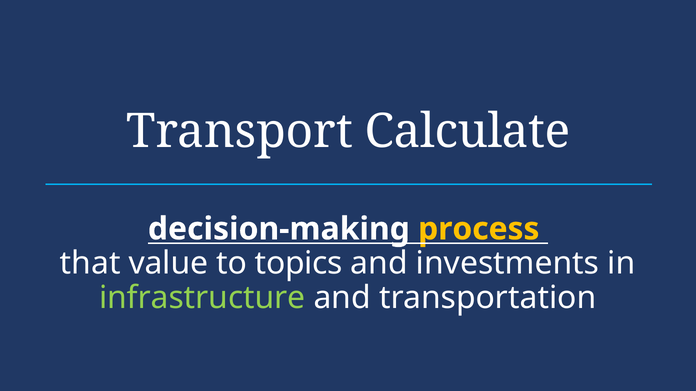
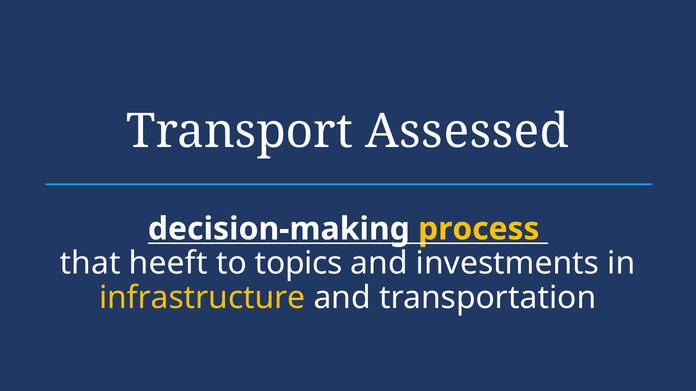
Calculate: Calculate -> Assessed
value: value -> heeft
infrastructure colour: light green -> yellow
